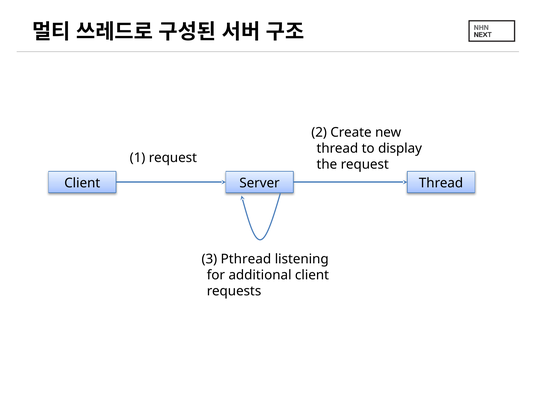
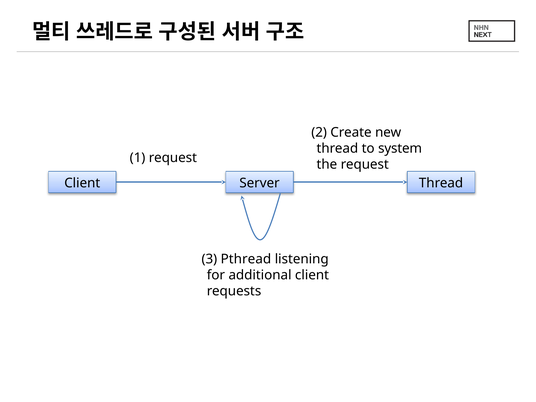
display: display -> system
